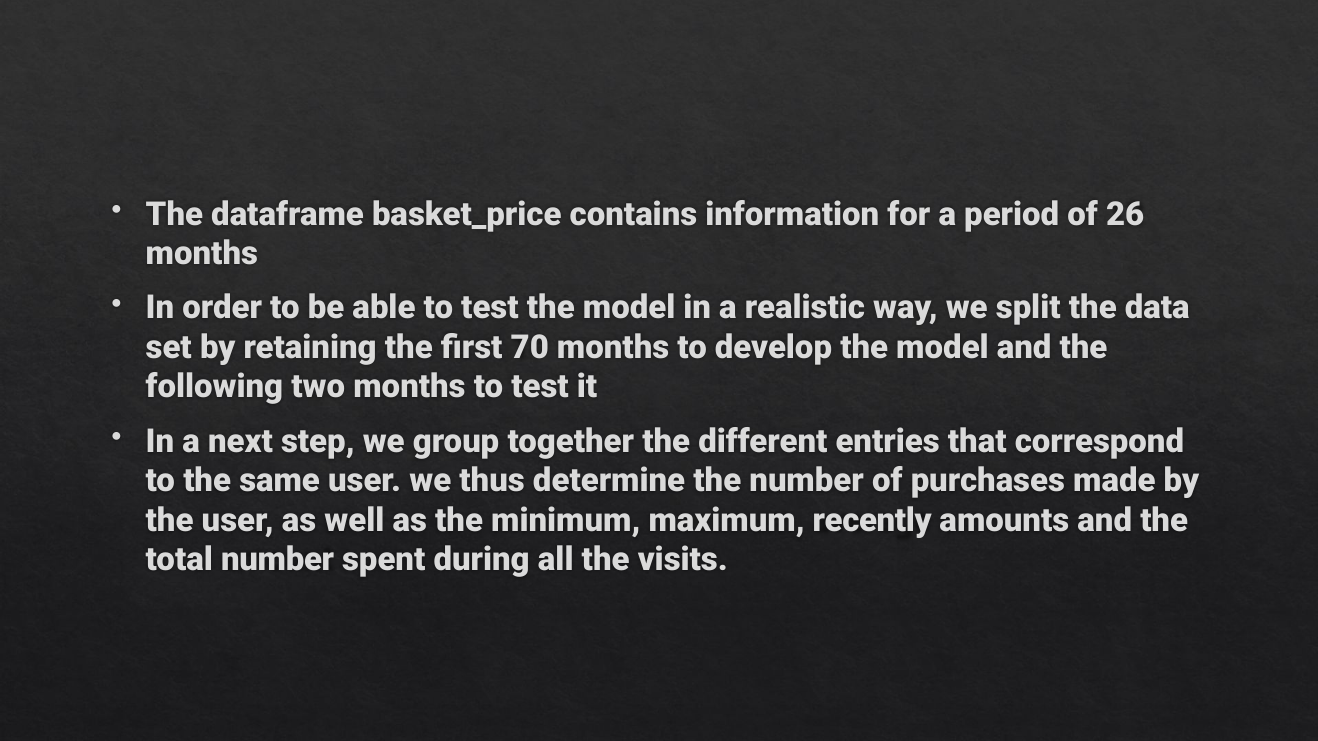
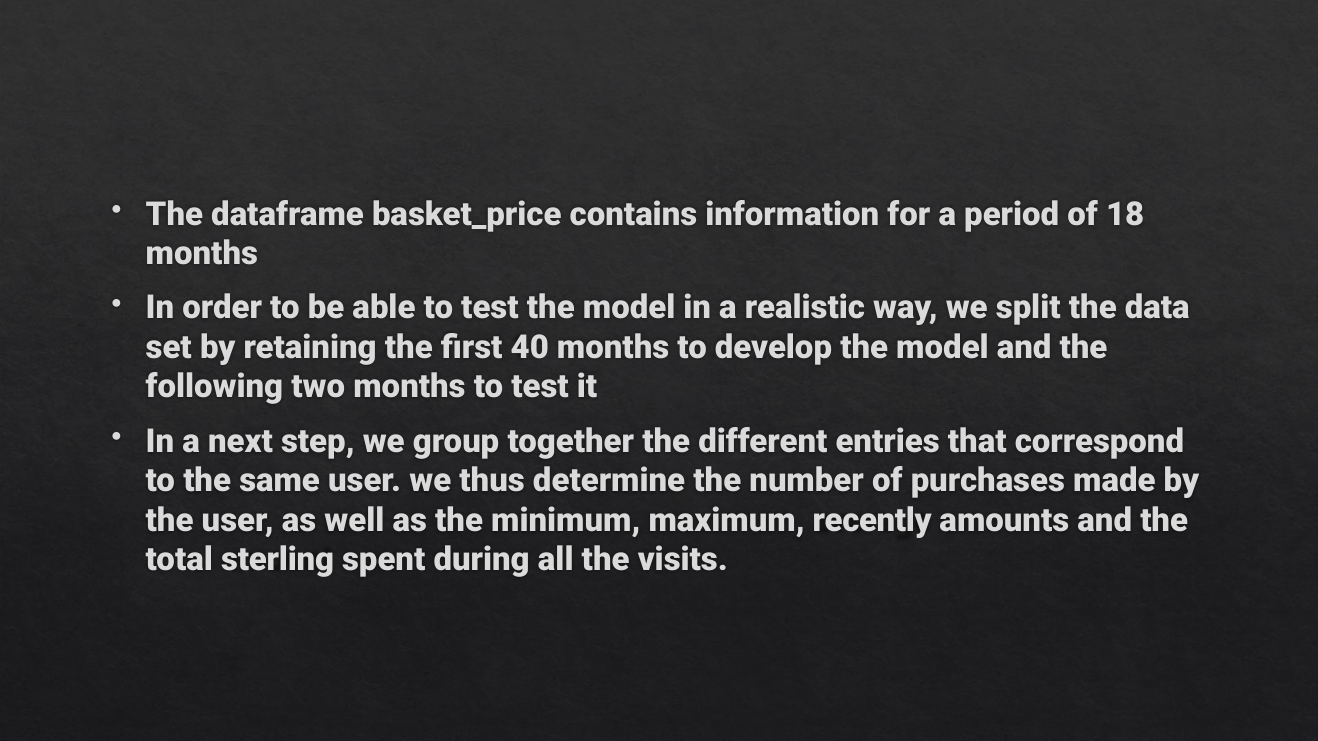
26: 26 -> 18
70: 70 -> 40
total number: number -> sterling
